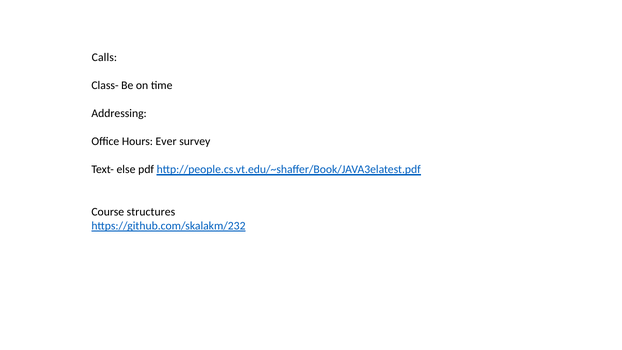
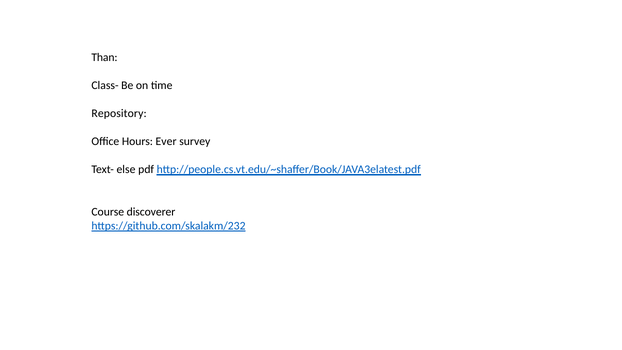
Calls: Calls -> Than
Addressing: Addressing -> Repository
structures: structures -> discoverer
